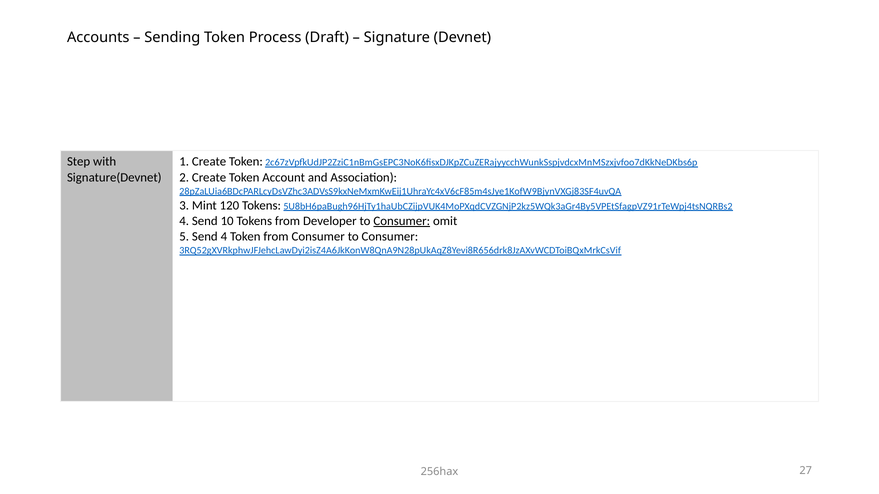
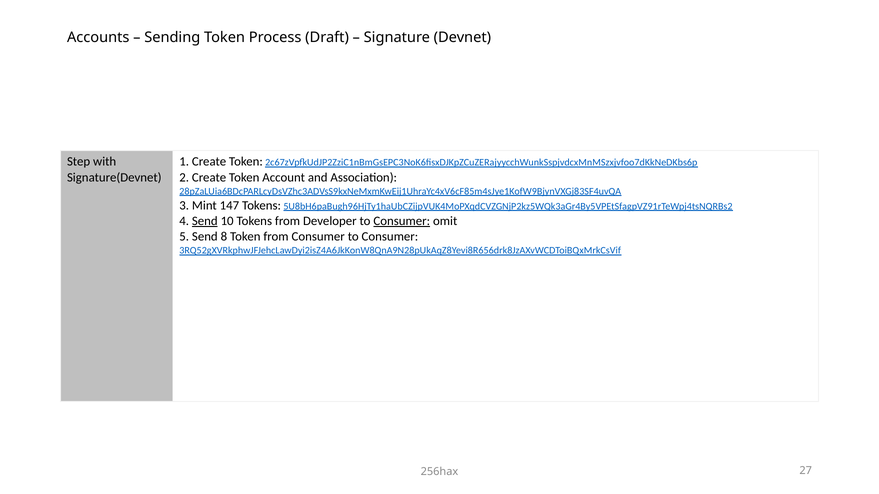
120: 120 -> 147
Send at (205, 221) underline: none -> present
Send 4: 4 -> 8
